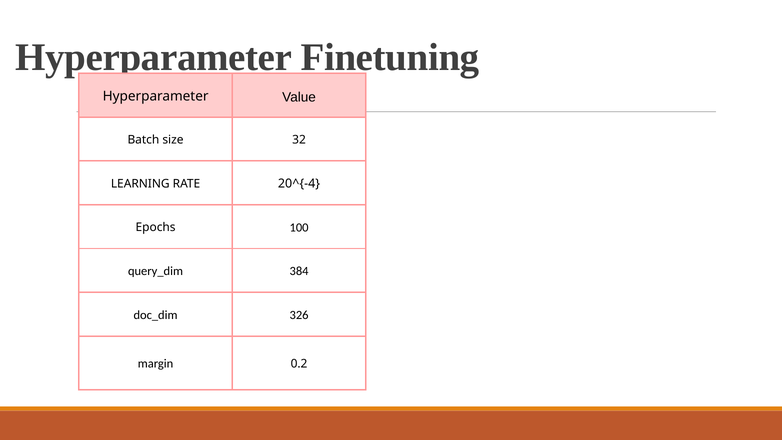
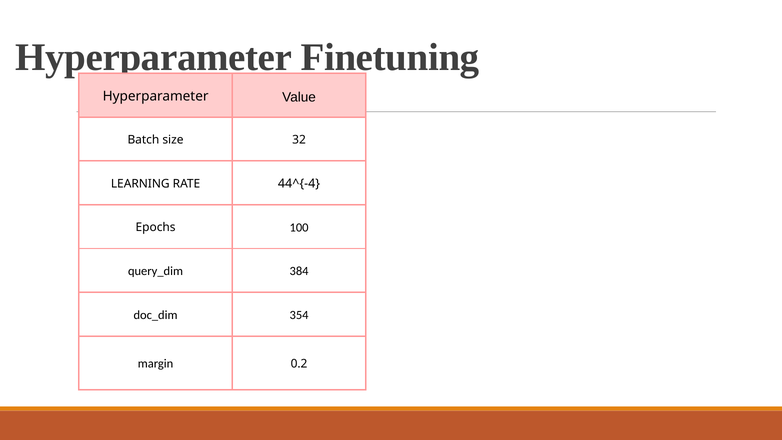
20^{-4: 20^{-4 -> 44^{-4
326: 326 -> 354
